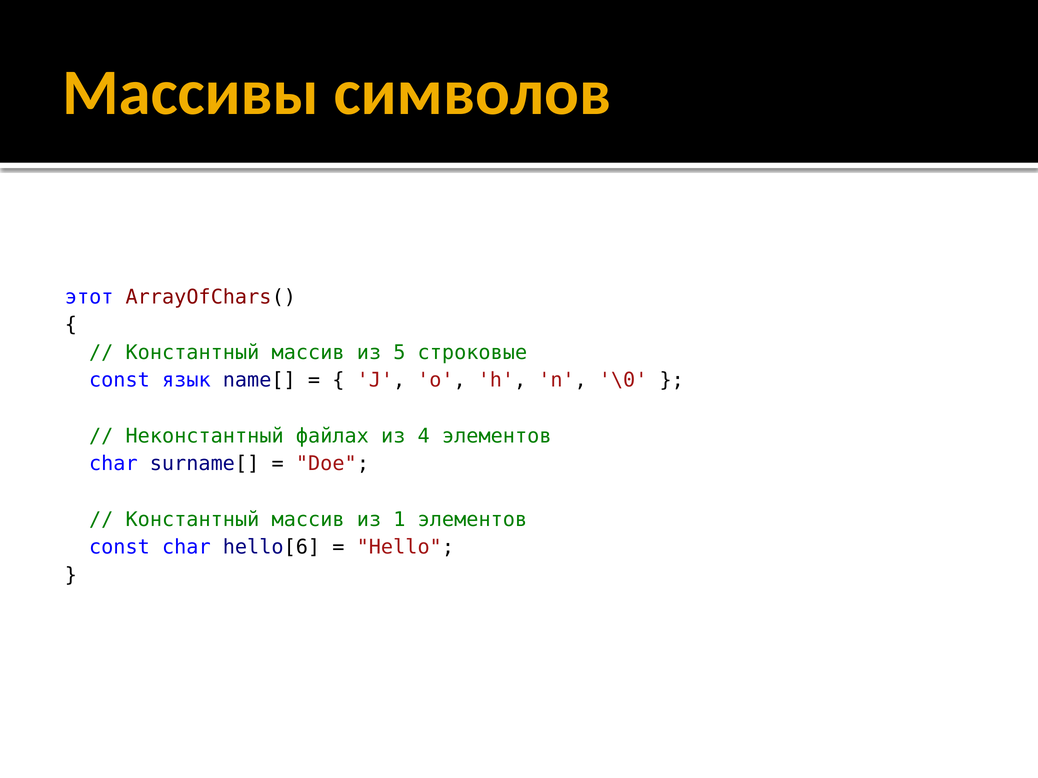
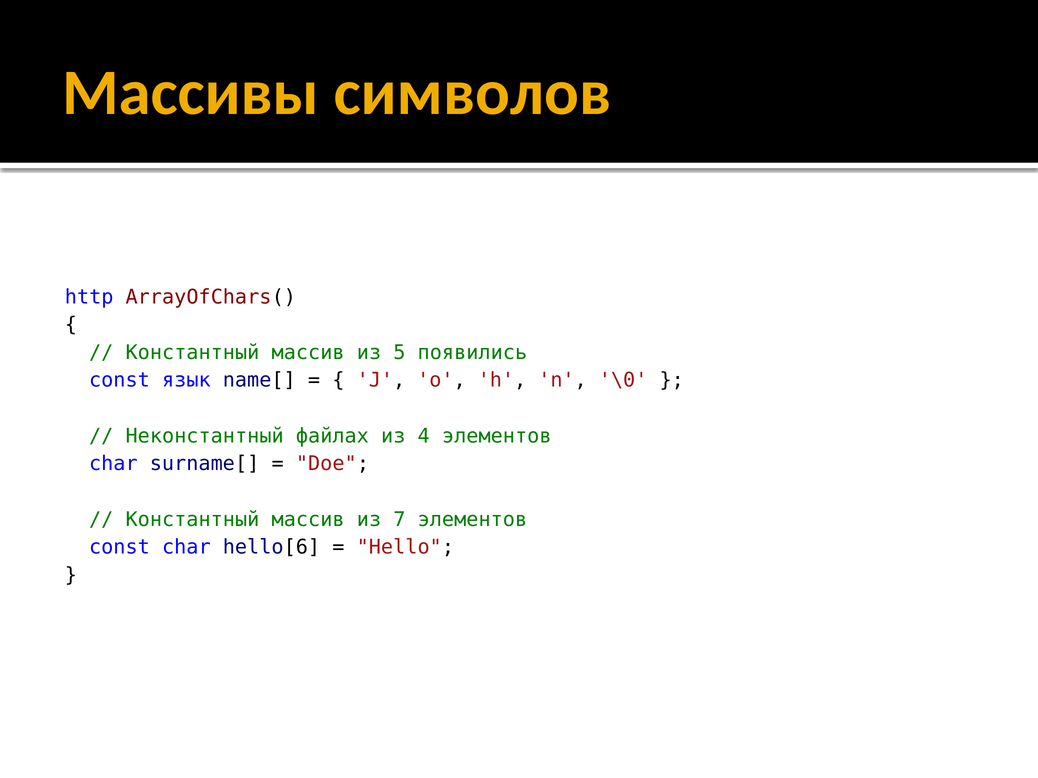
этот: этот -> http
строковые: строковые -> появились
1: 1 -> 7
